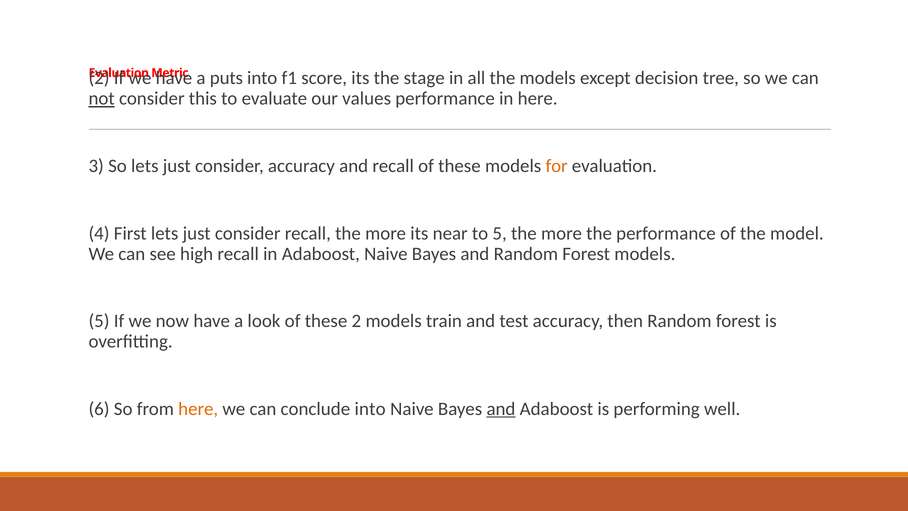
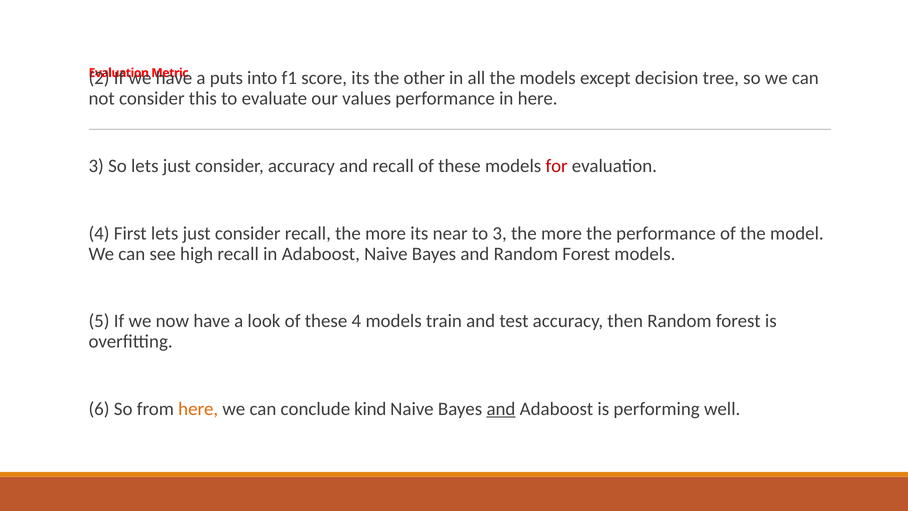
stage: stage -> other
not underline: present -> none
for colour: orange -> red
to 5: 5 -> 3
these 2: 2 -> 4
conclude into: into -> kind
